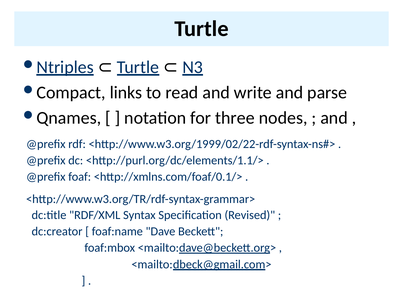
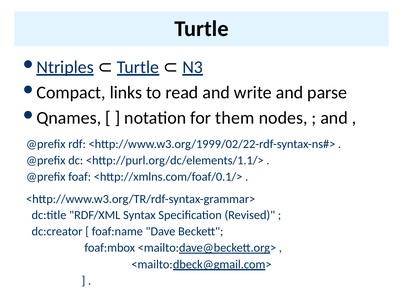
three: three -> them
